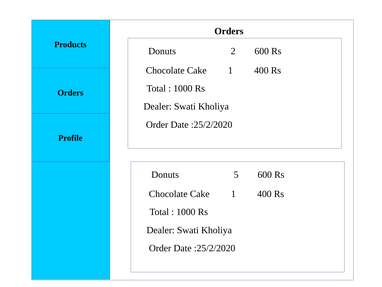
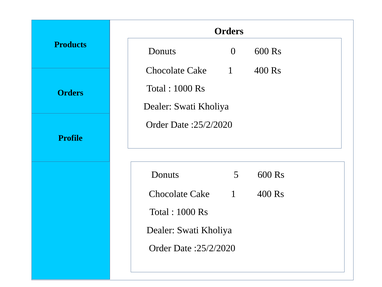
2: 2 -> 0
